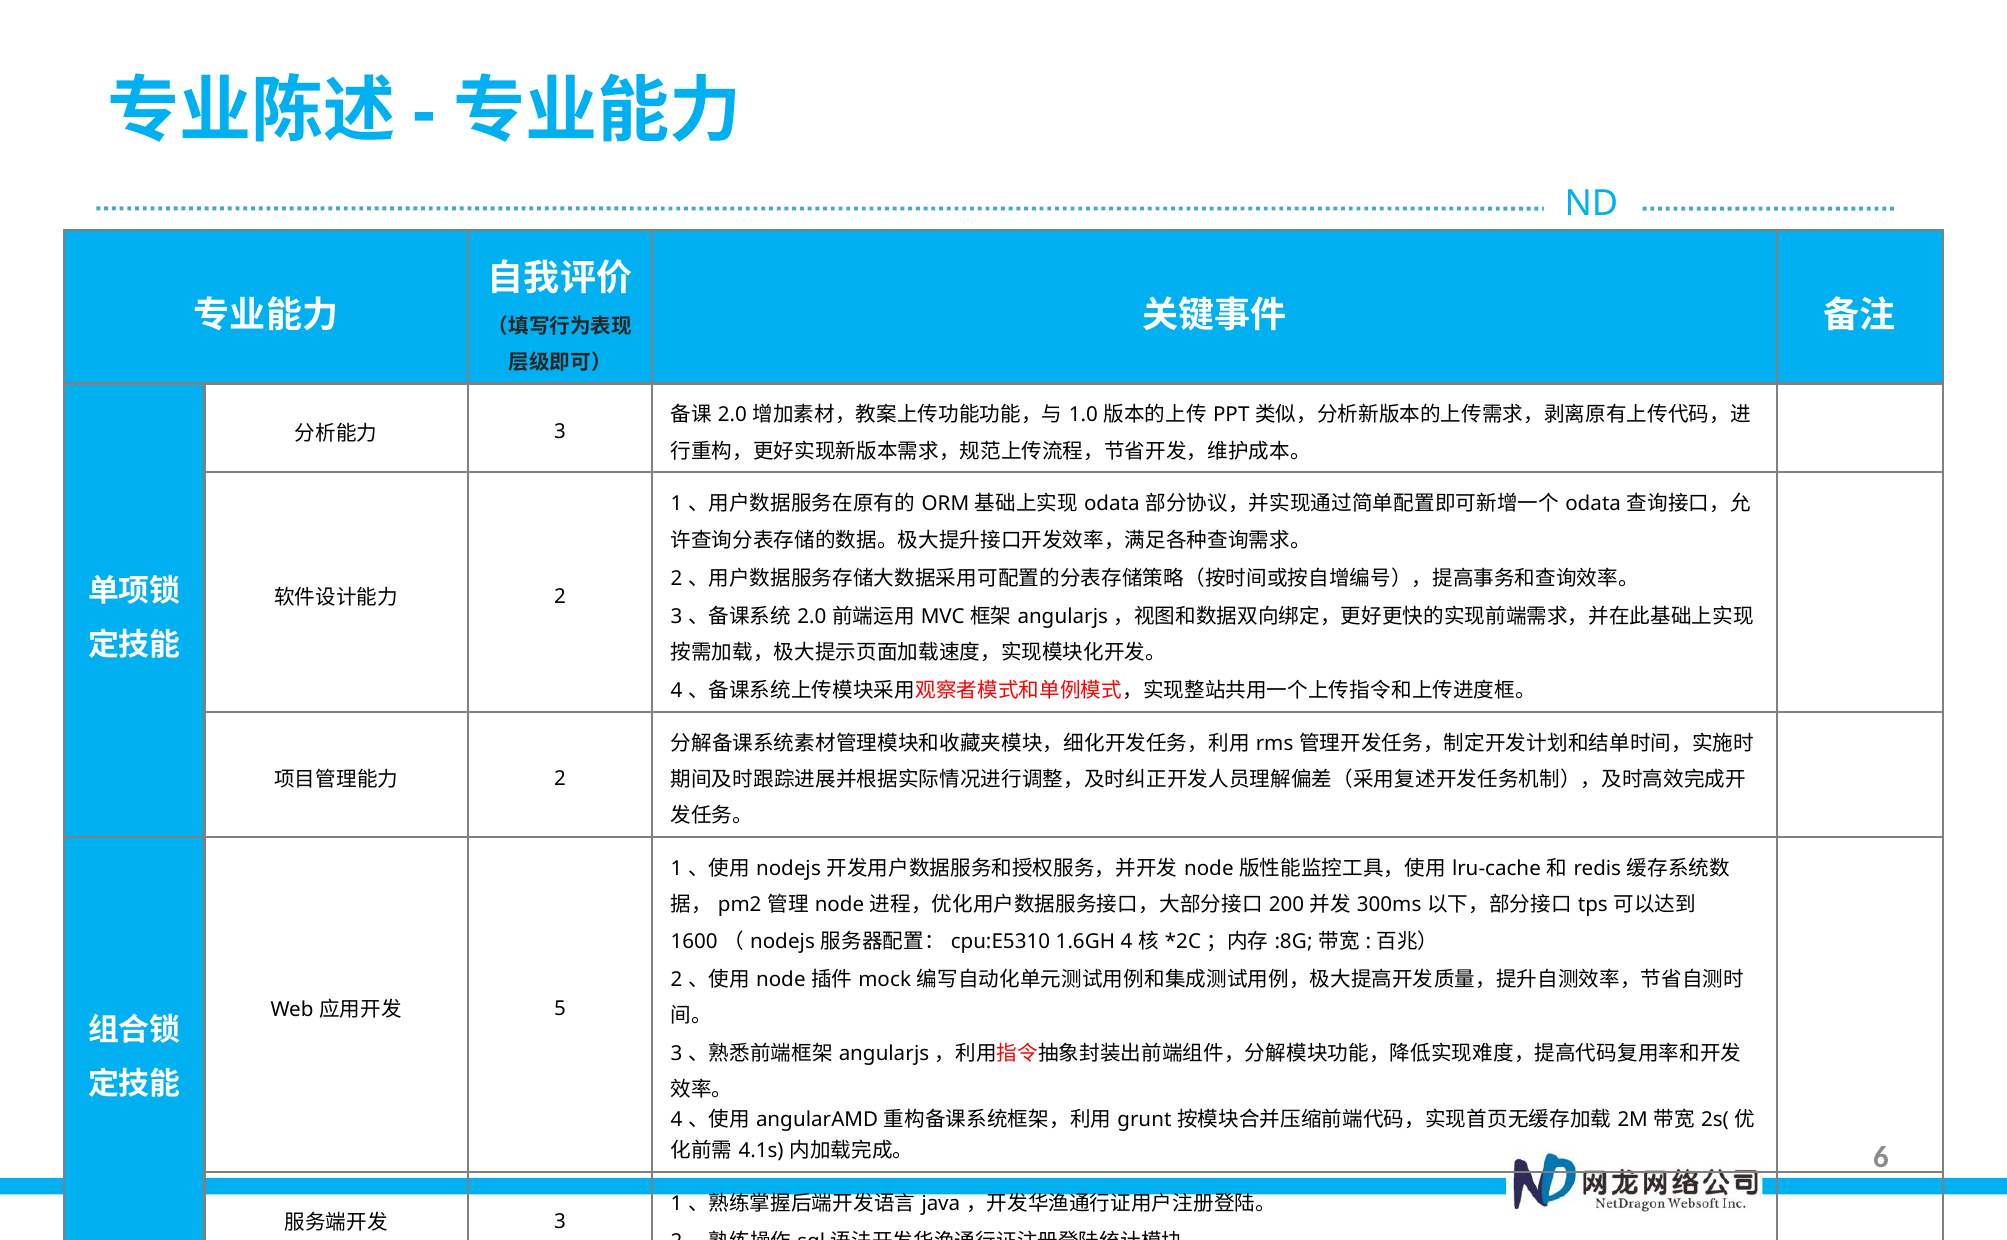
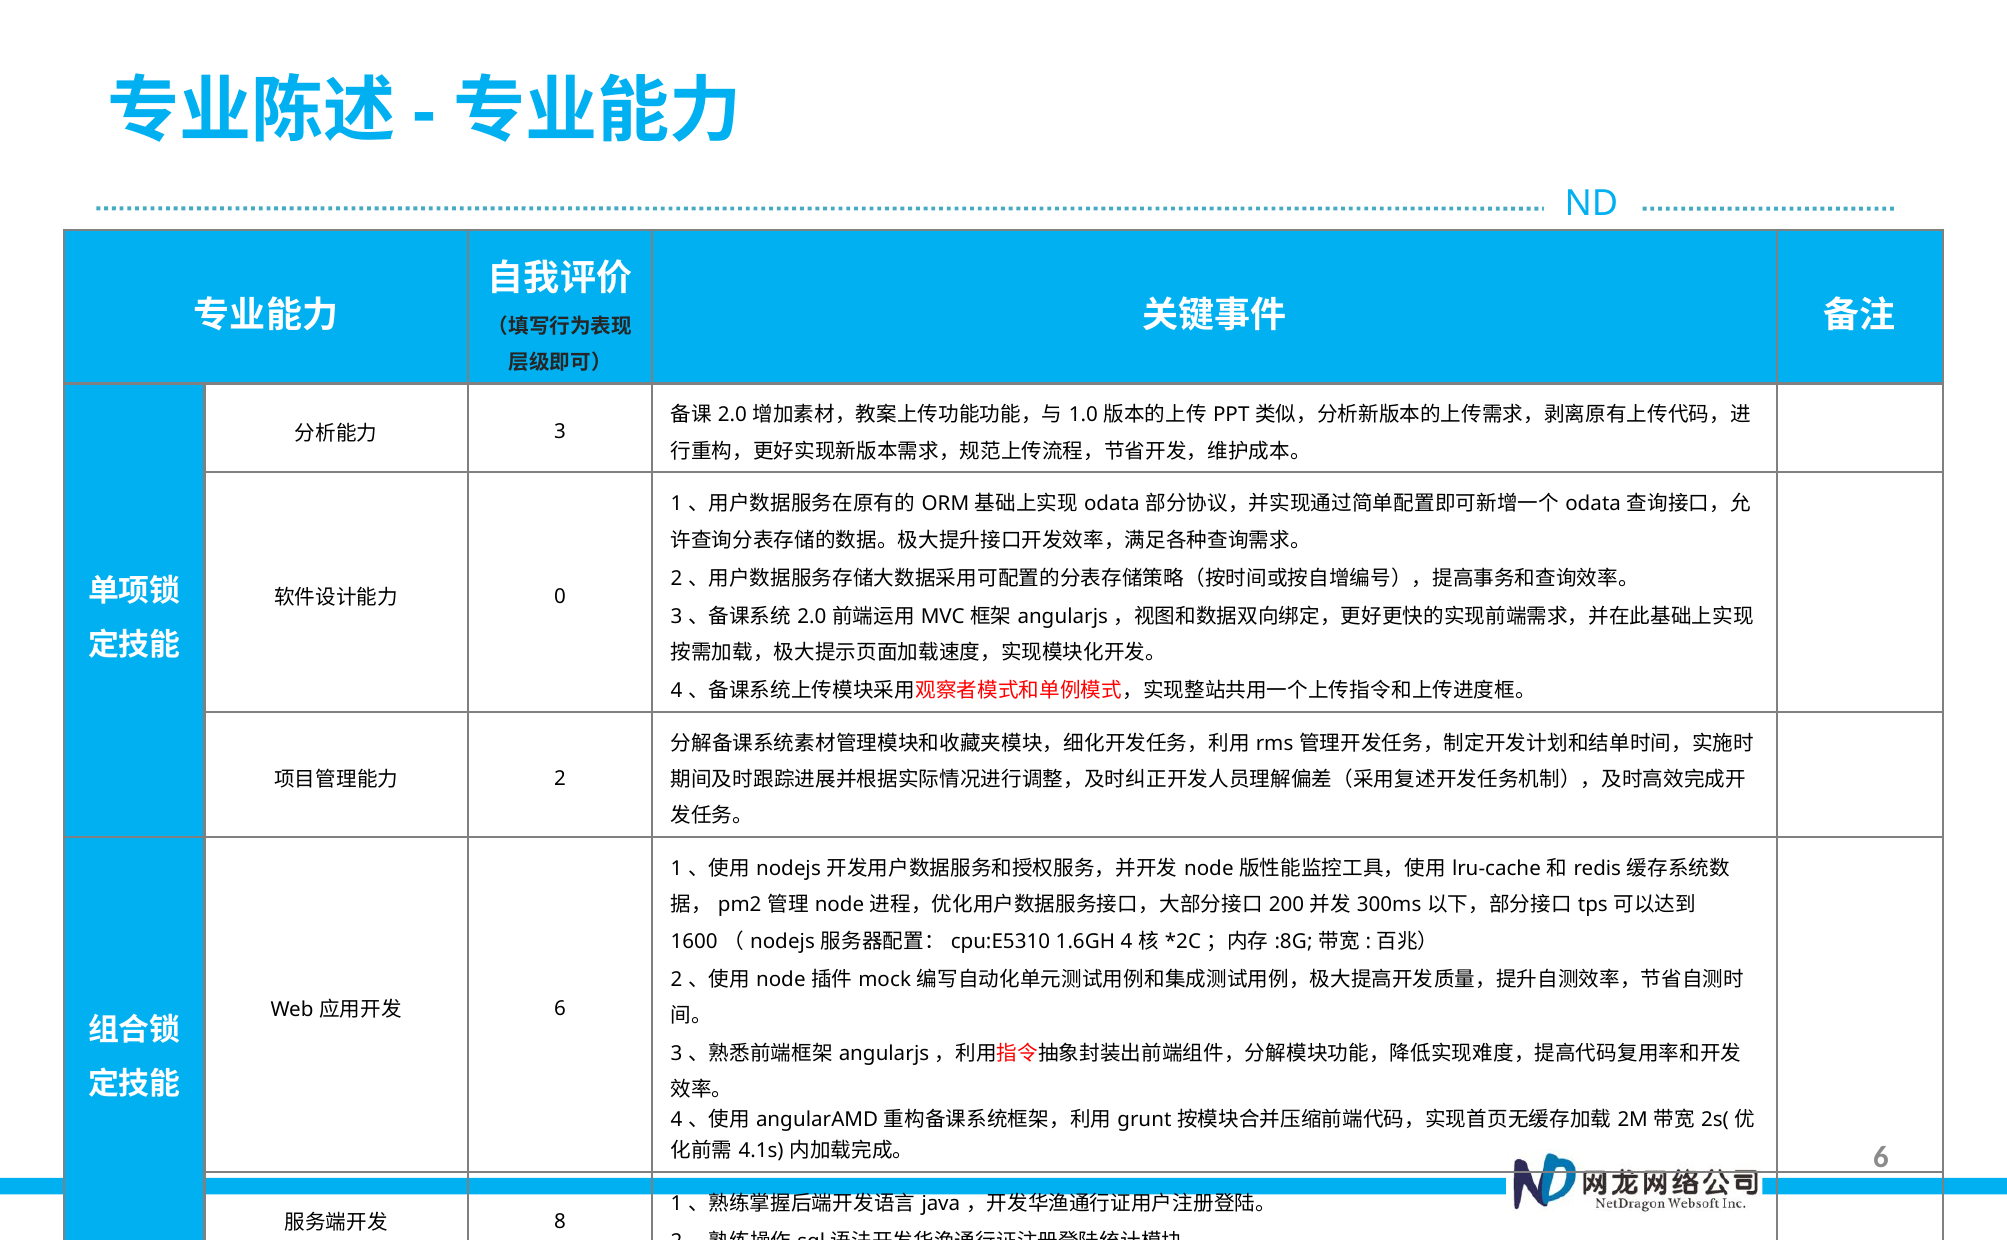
2 at (560, 596): 2 -> 0
5 at (560, 1009): 5 -> 6
3 at (560, 1222): 3 -> 8
